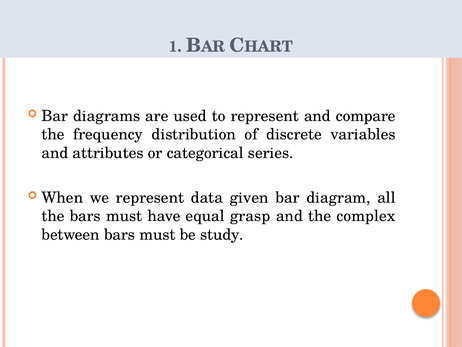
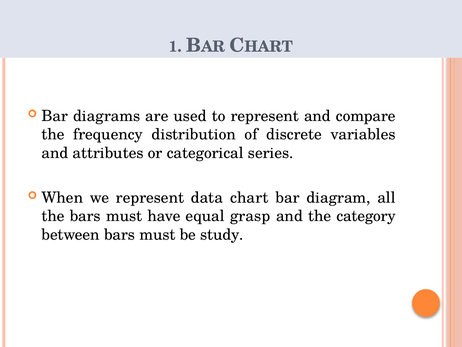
given: given -> chart
complex: complex -> category
